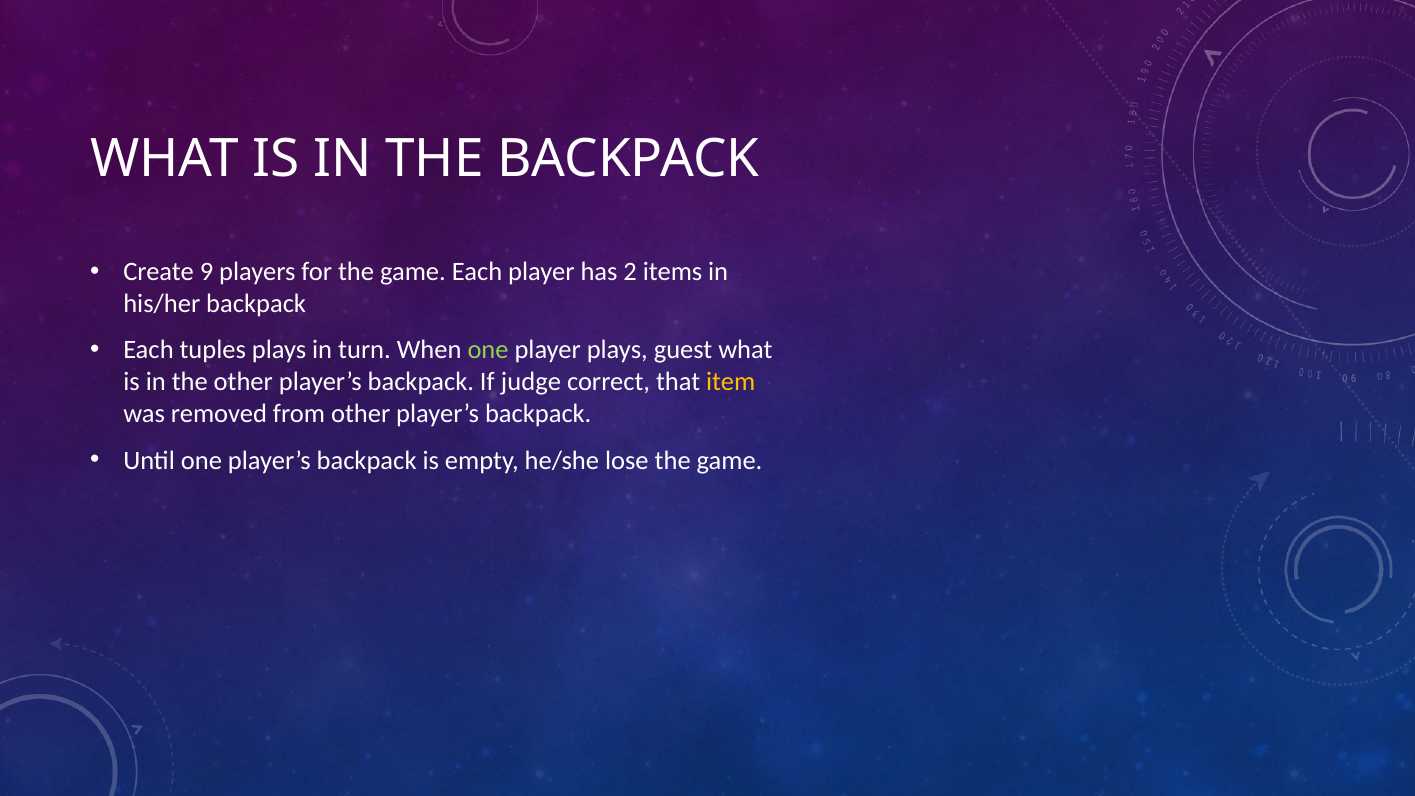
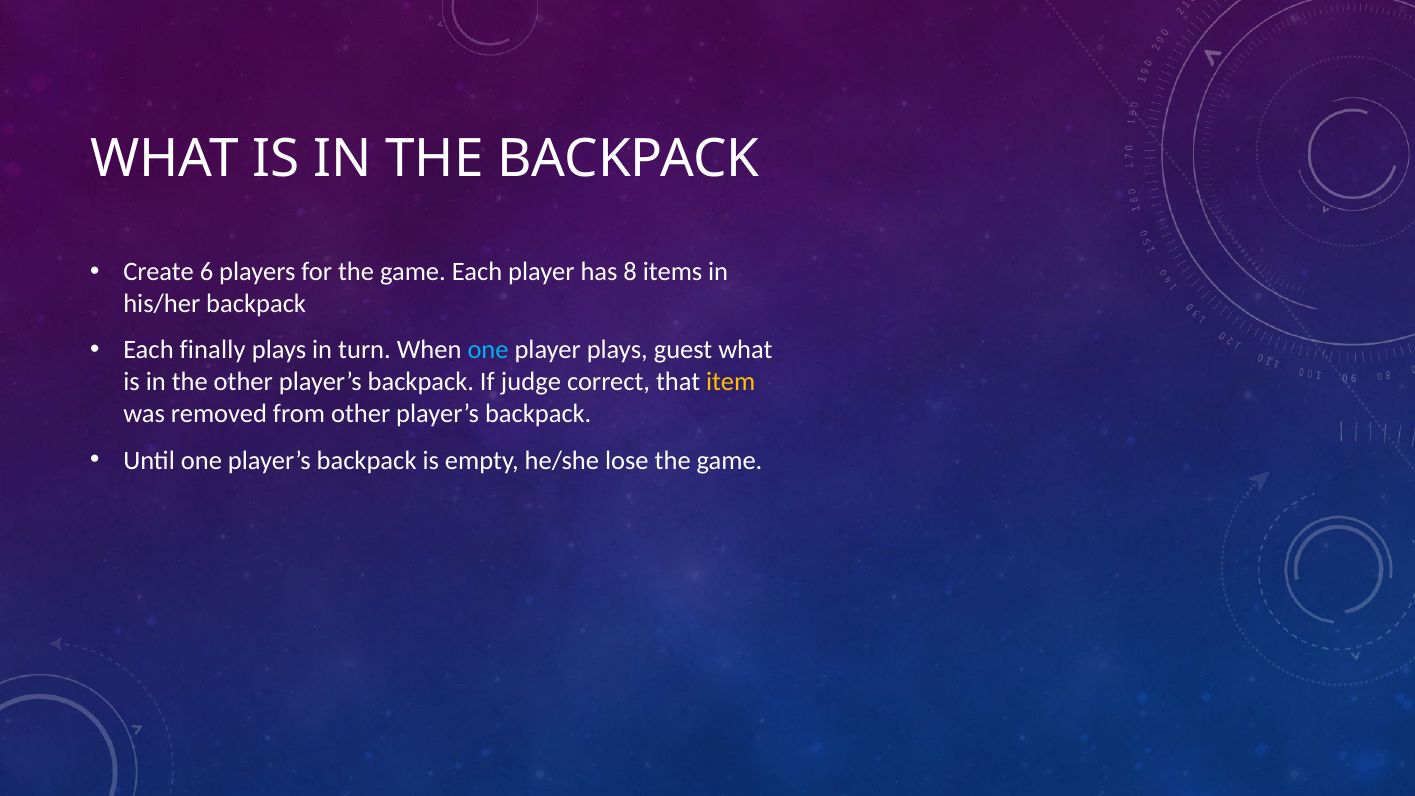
9: 9 -> 6
2: 2 -> 8
tuples: tuples -> finally
one at (488, 350) colour: light green -> light blue
